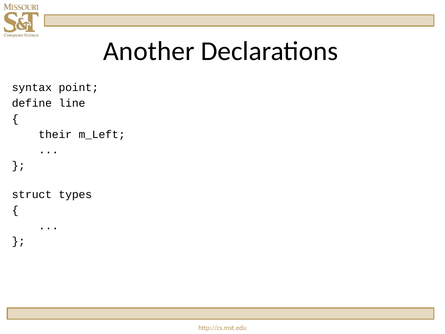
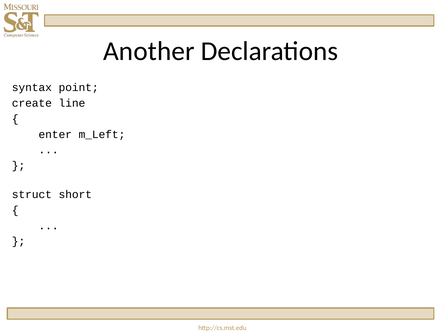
define: define -> create
their: their -> enter
types: types -> short
